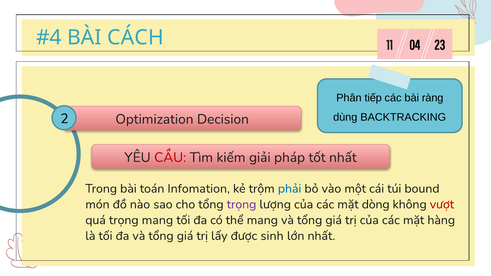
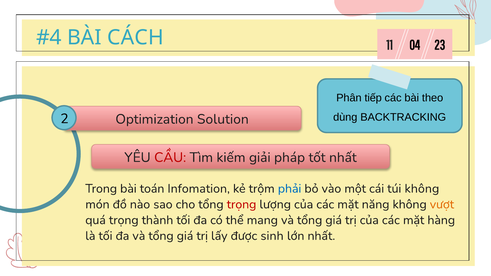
ràng: ràng -> theo
Decision: Decision -> Solution
túi bound: bound -> không
trọng at (242, 204) colour: purple -> red
dòng: dòng -> năng
vượt colour: red -> orange
trọng mang: mang -> thành
